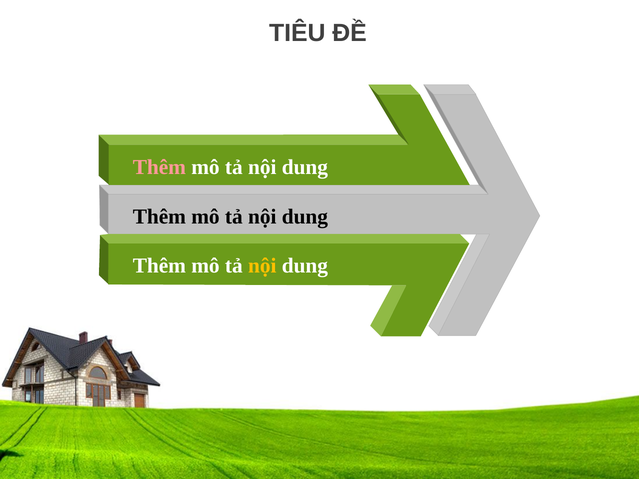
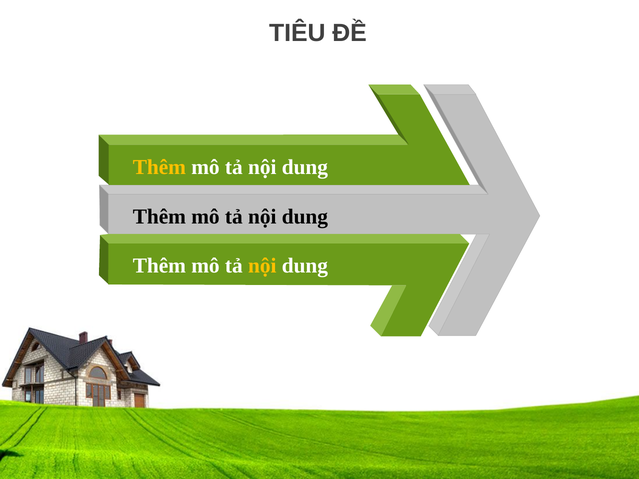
Thêm at (159, 167) colour: pink -> yellow
